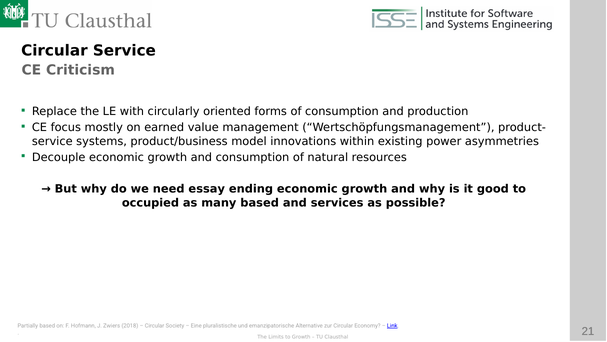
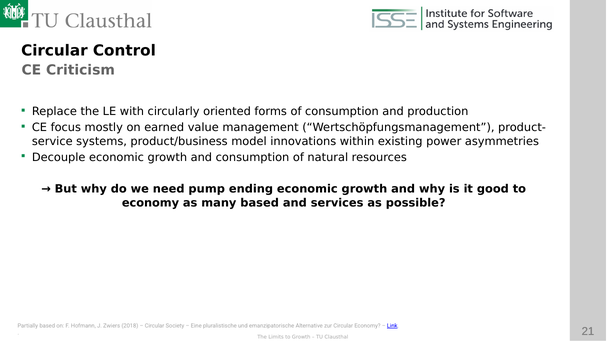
Circular Service: Service -> Control
essay: essay -> pump
occupied at (150, 203): occupied -> economy
